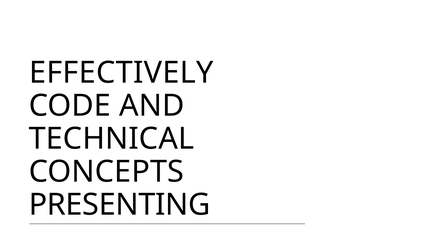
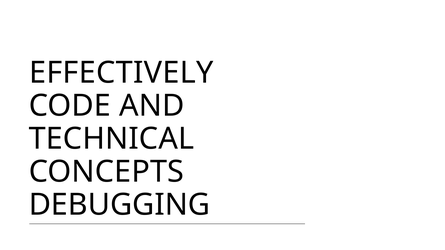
PRESENTING: PRESENTING -> DEBUGGING
